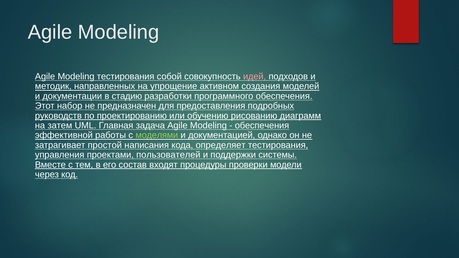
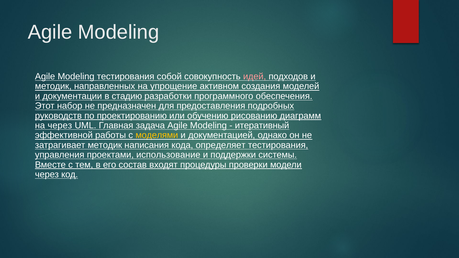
на затем: затем -> через
обеспечения at (262, 126): обеспечения -> итеративный
моделями colour: light green -> yellow
затрагивает простой: простой -> методик
пользователей: пользователей -> использование
